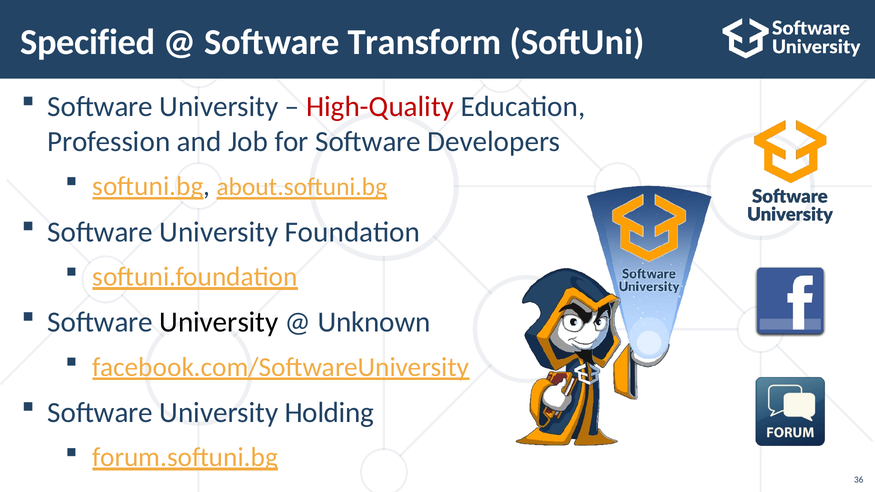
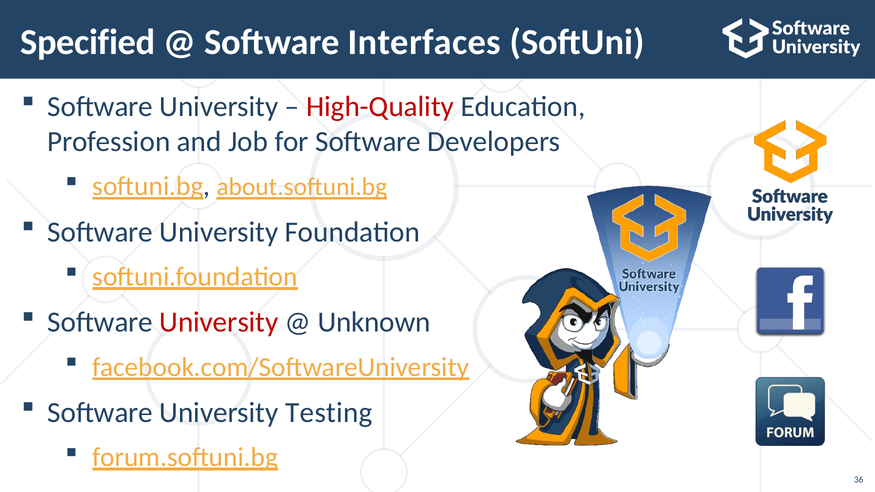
Transform: Transform -> Interfaces
University at (219, 322) colour: black -> red
Holding: Holding -> Testing
